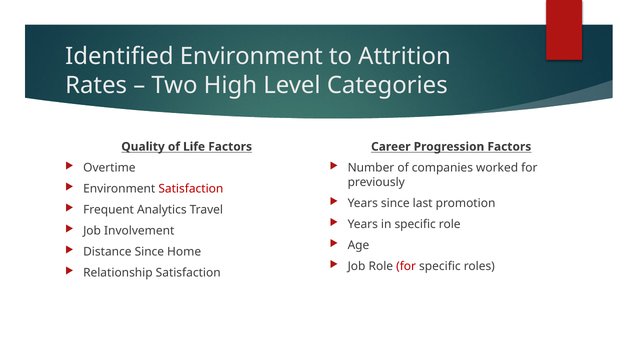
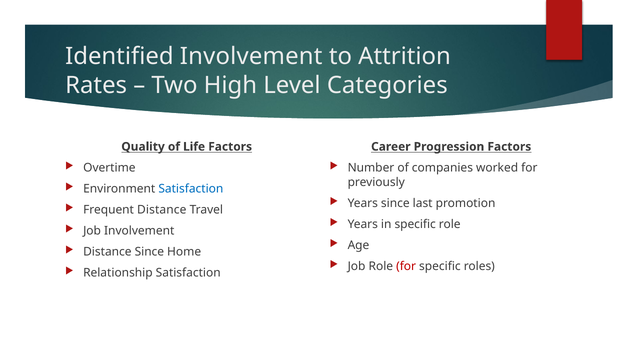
Identified Environment: Environment -> Involvement
Satisfaction at (191, 189) colour: red -> blue
Frequent Analytics: Analytics -> Distance
